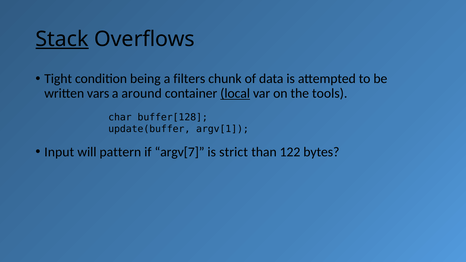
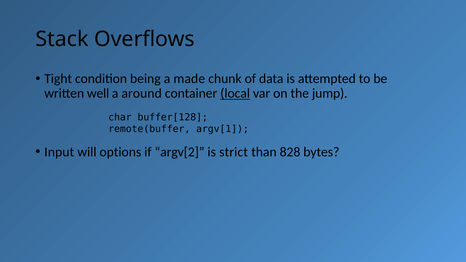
Stack underline: present -> none
filters: filters -> made
vars: vars -> well
tools: tools -> jump
update(buffer: update(buffer -> remote(buffer
pattern: pattern -> options
argv[7: argv[7 -> argv[2
122: 122 -> 828
